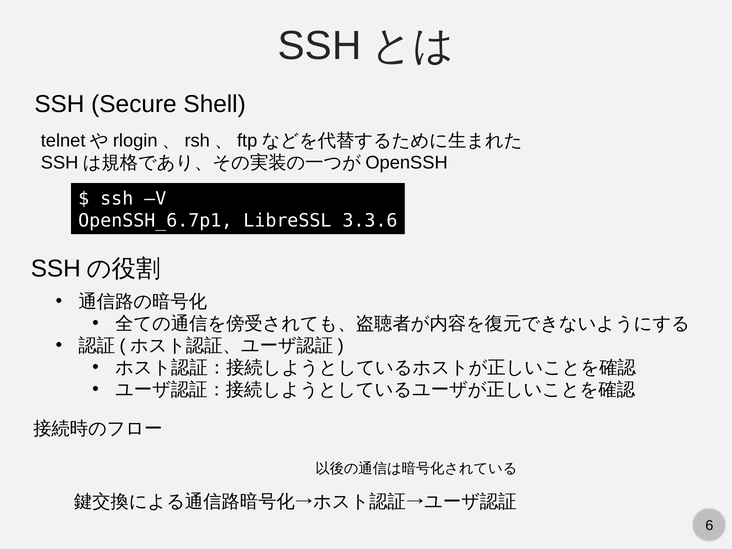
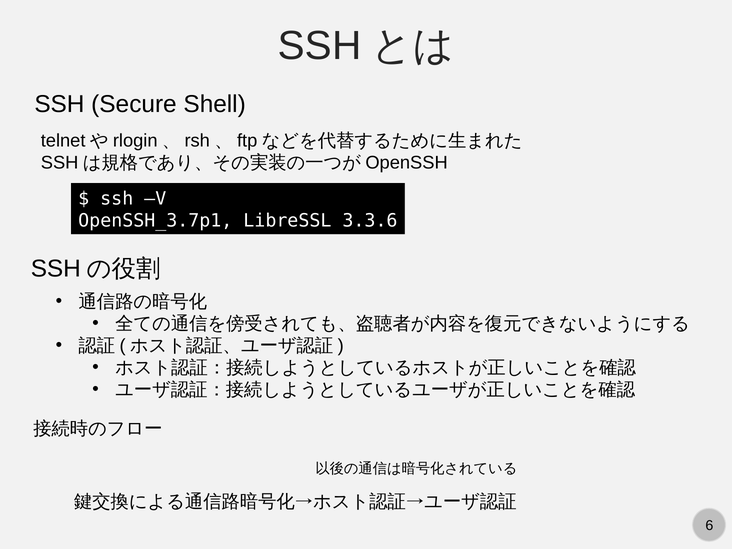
OpenSSH_6.7p1: OpenSSH_6.7p1 -> OpenSSH_3.7p1
